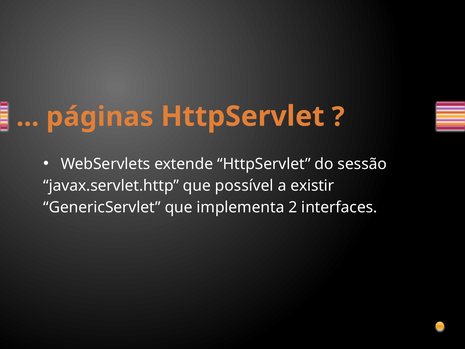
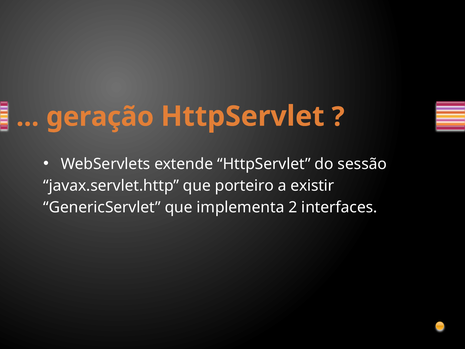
páginas: páginas -> geração
possível: possível -> porteiro
